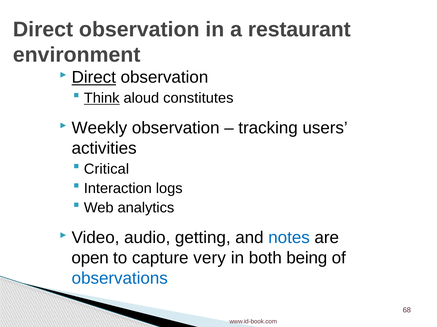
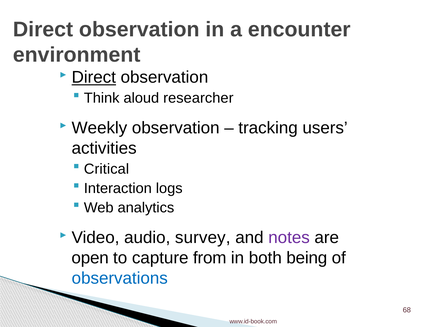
restaurant: restaurant -> encounter
Think underline: present -> none
constitutes: constitutes -> researcher
getting: getting -> survey
notes colour: blue -> purple
very: very -> from
